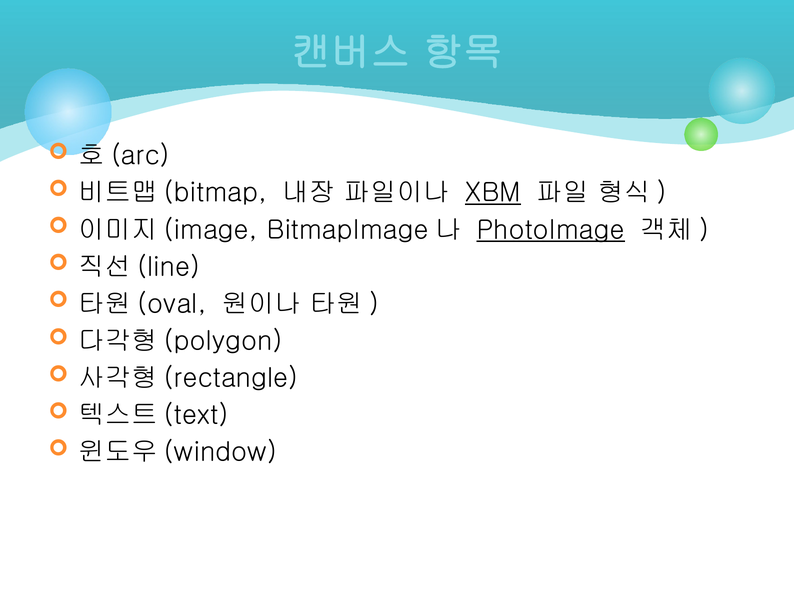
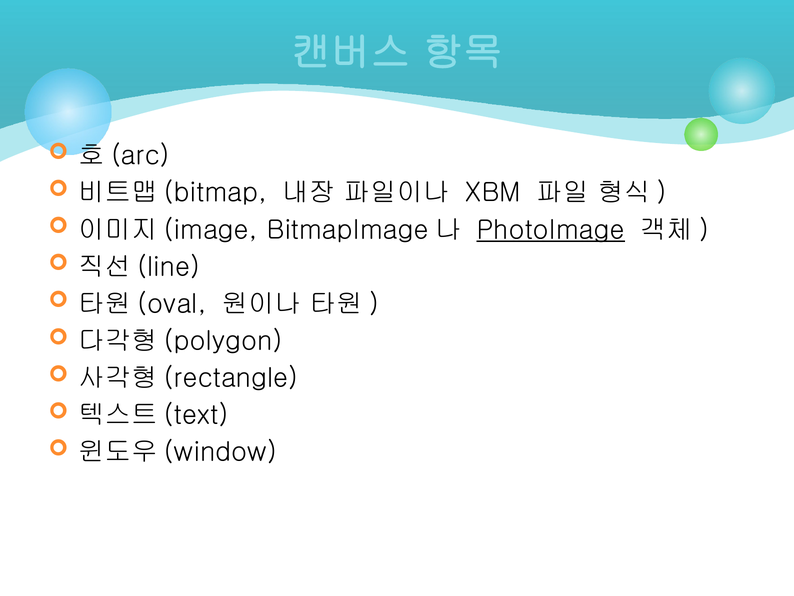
XBM underline: present -> none
